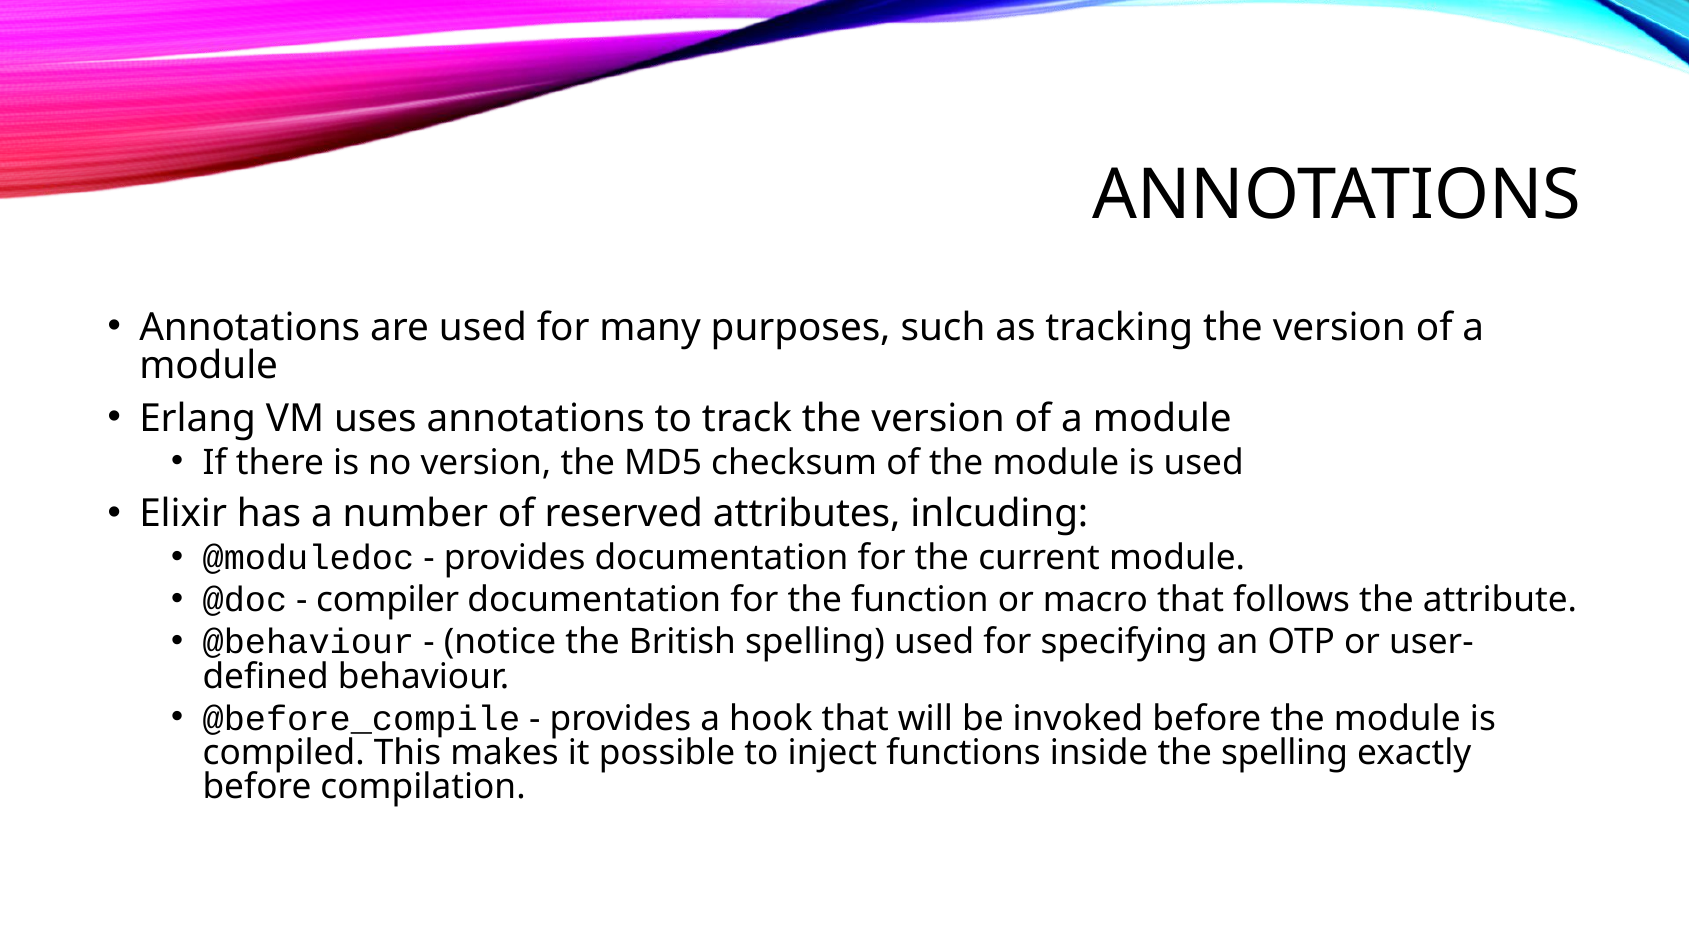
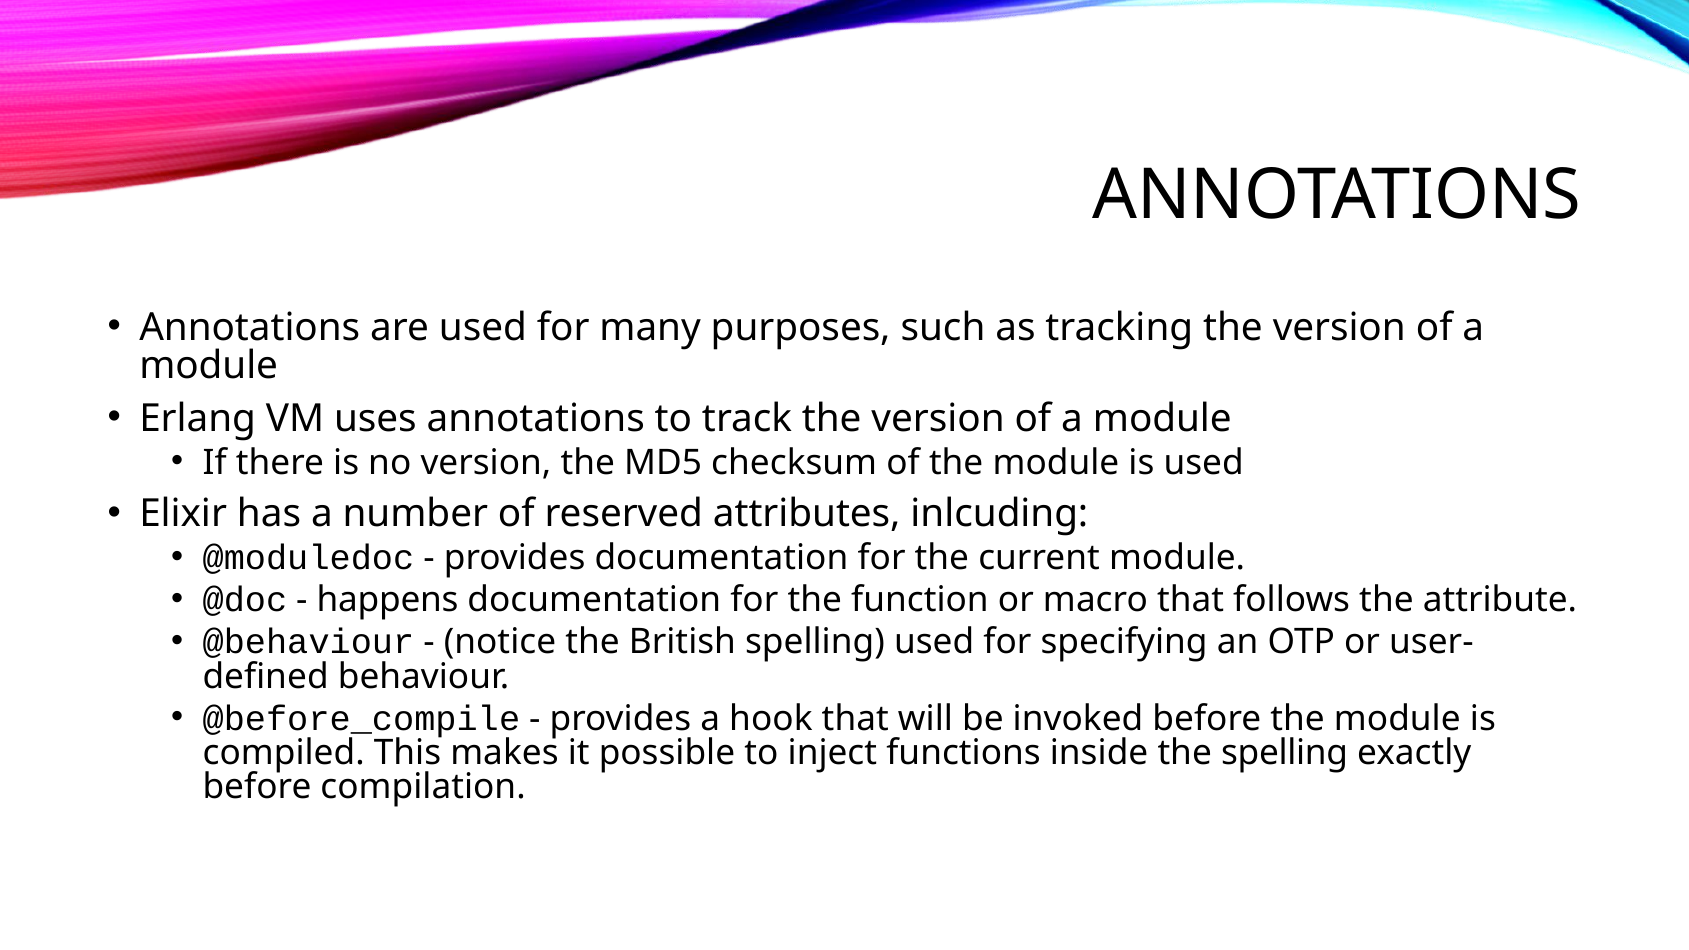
compiler: compiler -> happens
